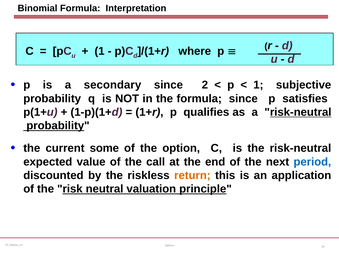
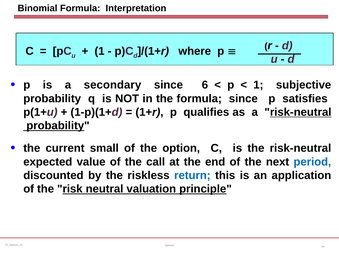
2: 2 -> 6
some: some -> small
return colour: orange -> blue
